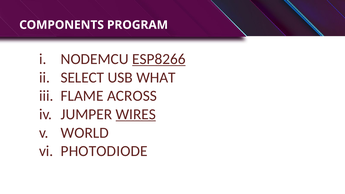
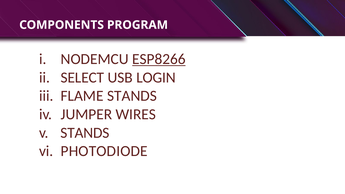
WHAT: WHAT -> LOGIN
FLAME ACROSS: ACROSS -> STANDS
WIRES underline: present -> none
WORLD at (85, 133): WORLD -> STANDS
